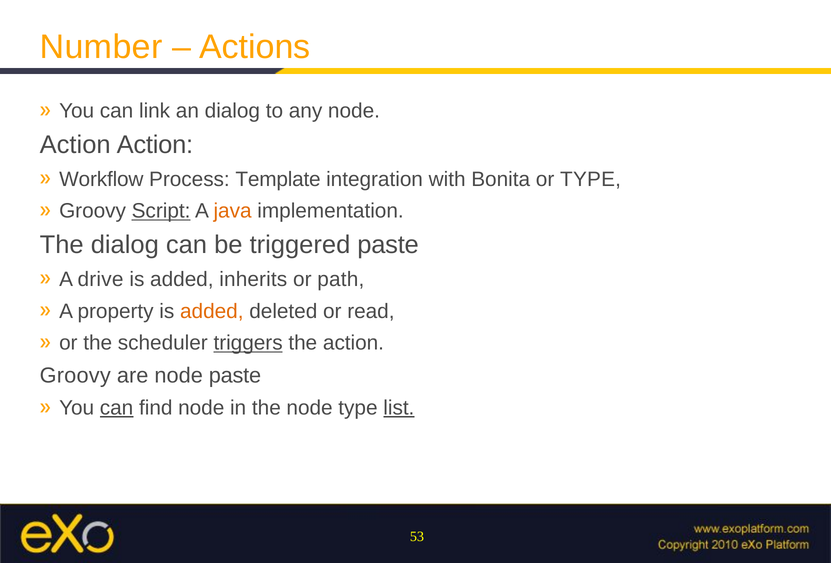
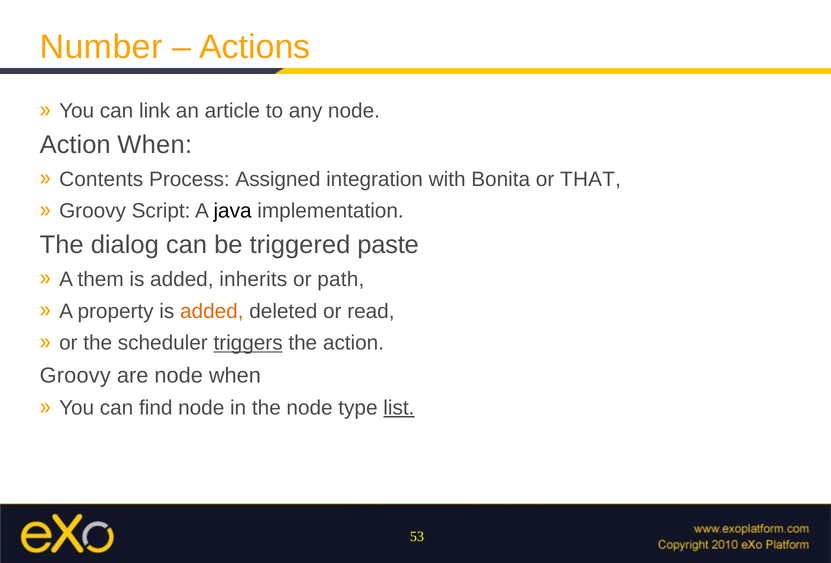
an dialog: dialog -> article
Action Action: Action -> When
Workflow: Workflow -> Contents
Template: Template -> Assigned
or TYPE: TYPE -> THAT
Script underline: present -> none
java colour: orange -> black
drive: drive -> them
node paste: paste -> when
can at (117, 408) underline: present -> none
